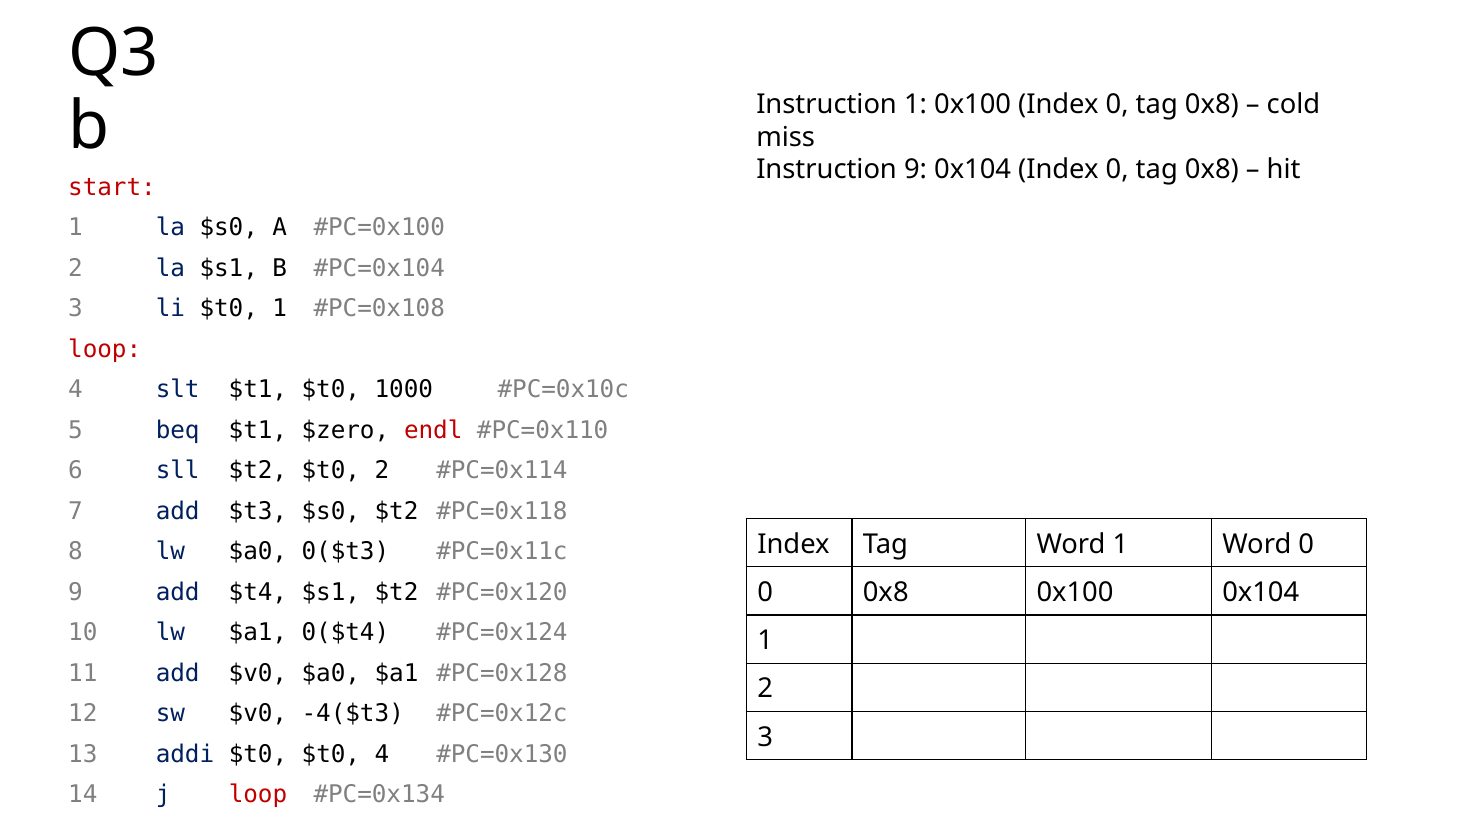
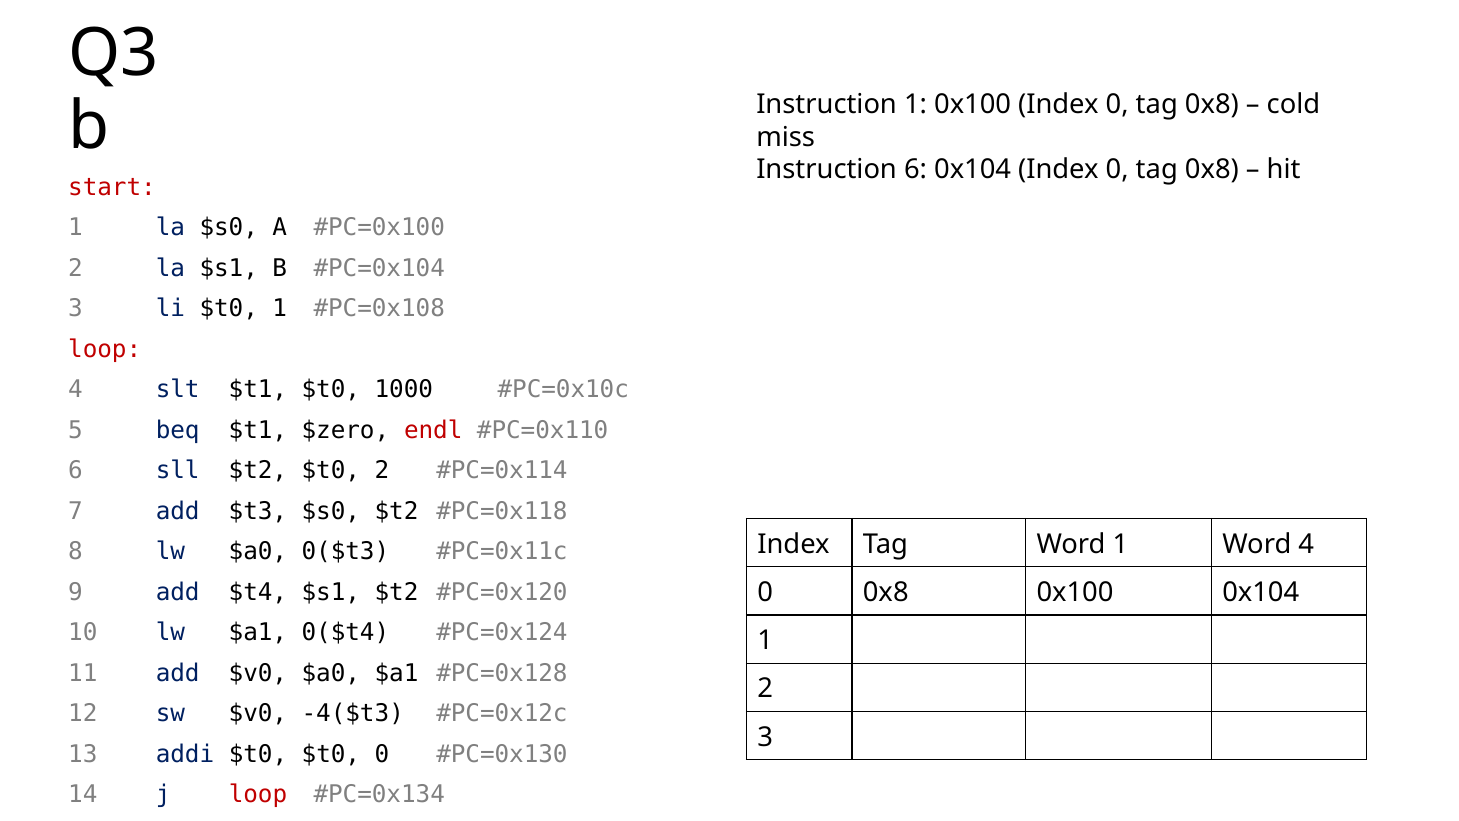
Instruction 9: 9 -> 6
Word 0: 0 -> 4
$t0 4: 4 -> 0
